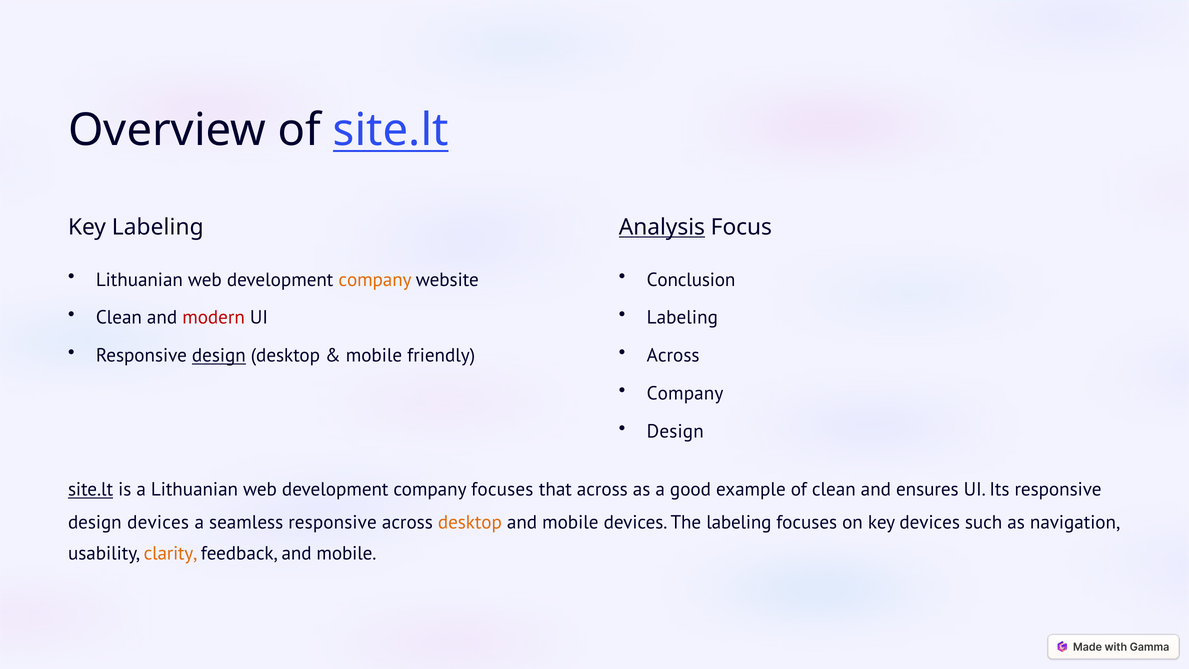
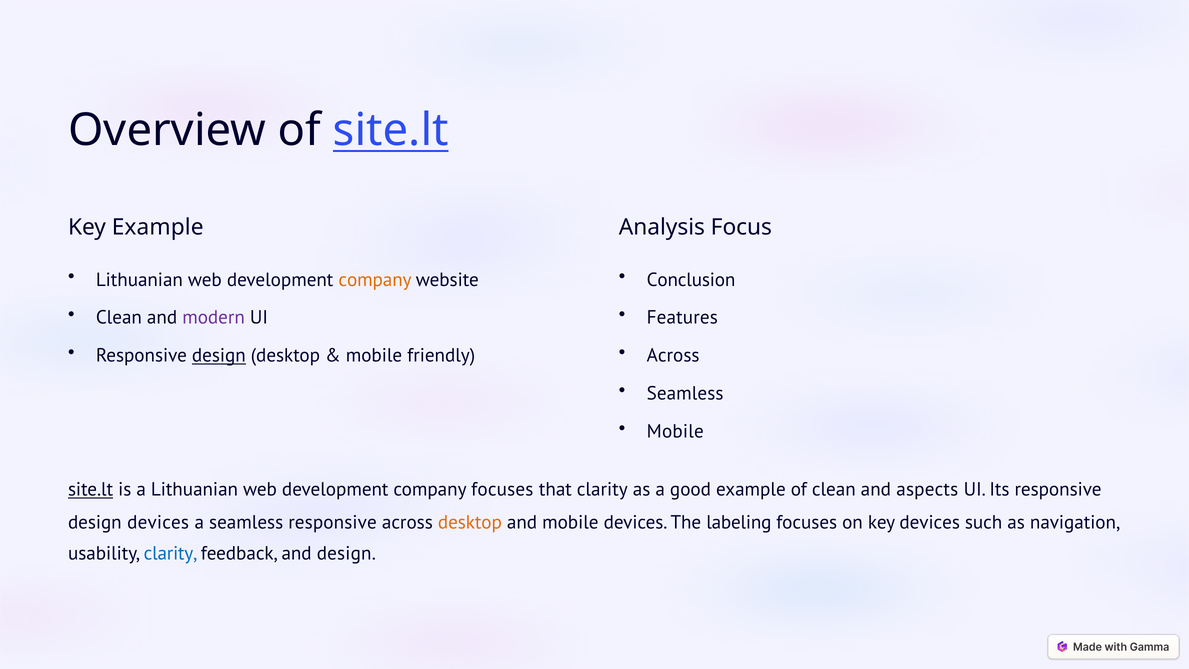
Key Labeling: Labeling -> Example
Analysis underline: present -> none
modern colour: red -> purple
Labeling at (682, 318): Labeling -> Features
Company at (685, 393): Company -> Seamless
Design at (675, 431): Design -> Mobile
that across: across -> clarity
ensures: ensures -> aspects
clarity at (171, 553) colour: orange -> blue
feedback and mobile: mobile -> design
